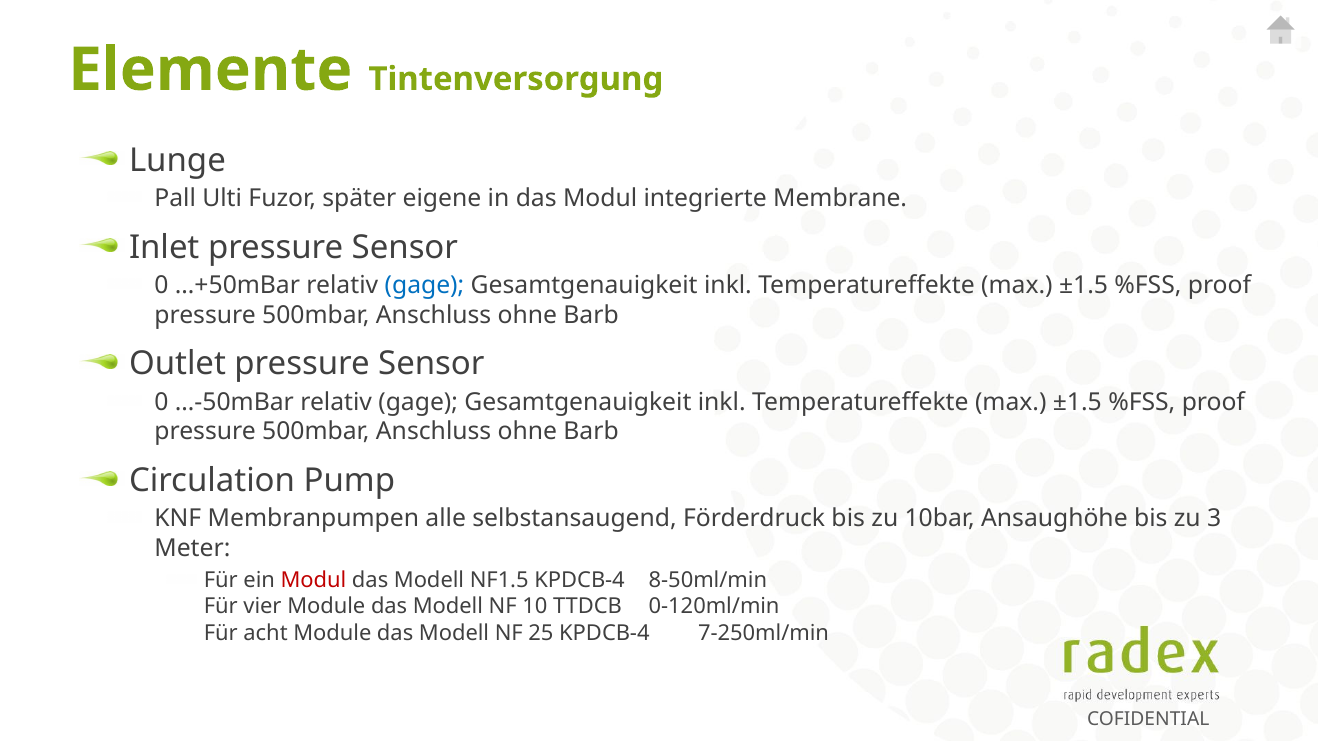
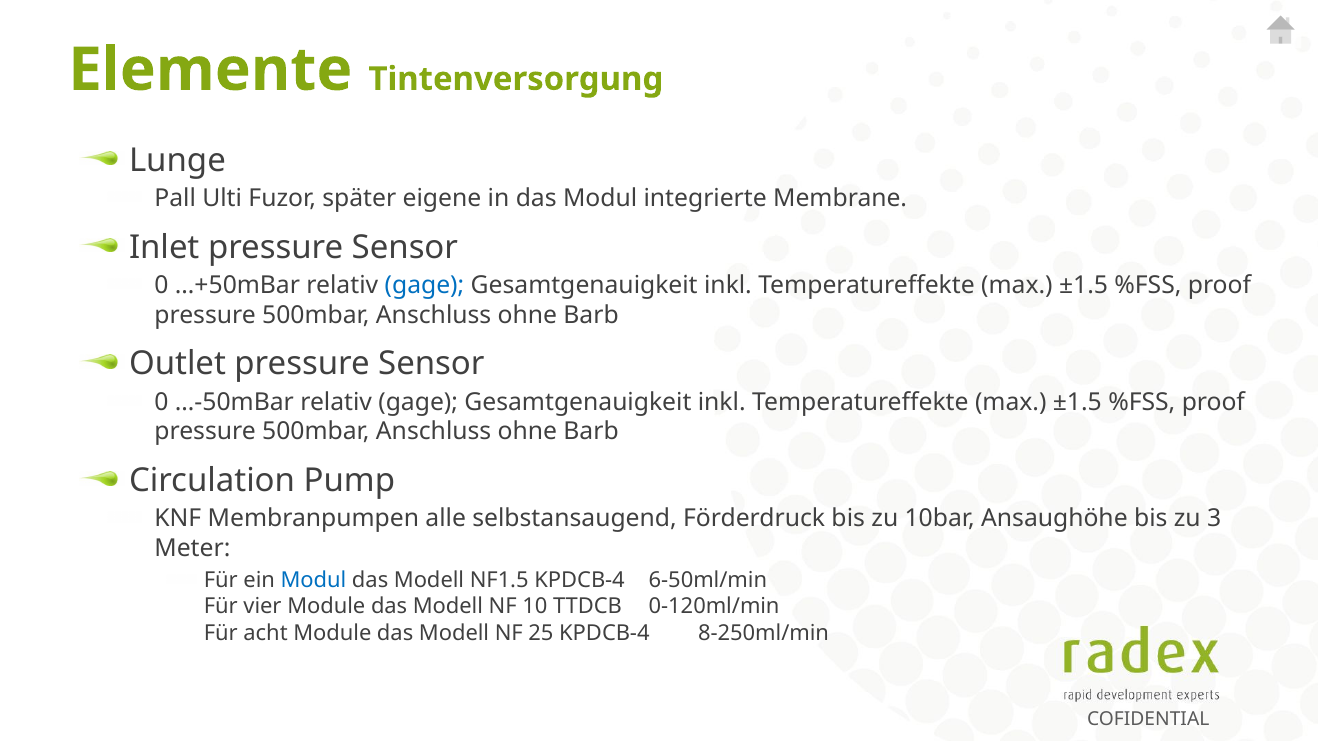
Modul at (313, 581) colour: red -> blue
8-50ml/min: 8-50ml/min -> 6-50ml/min
7-250ml/min: 7-250ml/min -> 8-250ml/min
